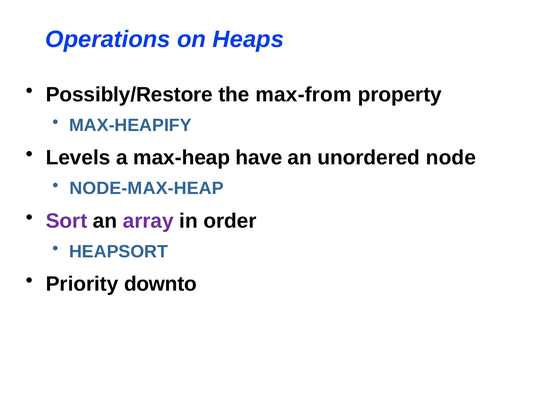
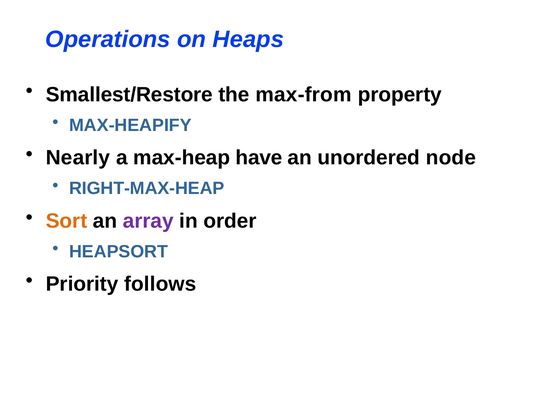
Possibly/Restore: Possibly/Restore -> Smallest/Restore
Levels: Levels -> Nearly
NODE-MAX-HEAP: NODE-MAX-HEAP -> RIGHT-MAX-HEAP
Sort colour: purple -> orange
downto: downto -> follows
